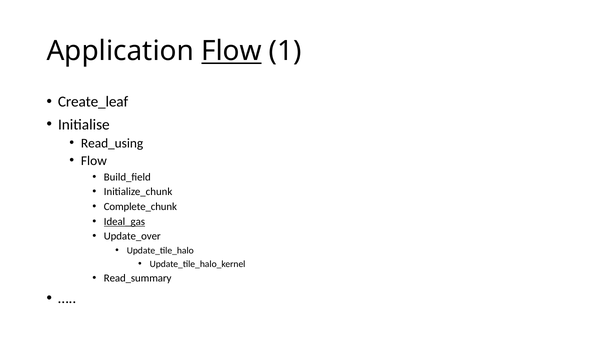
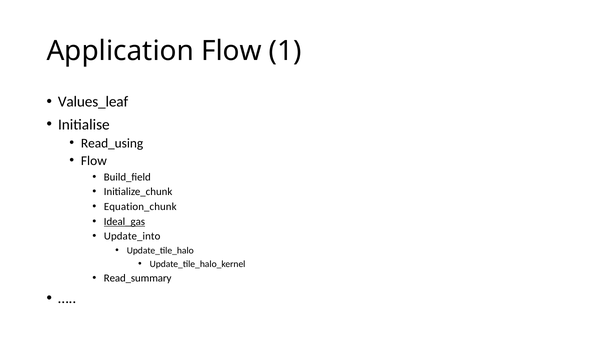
Flow at (231, 51) underline: present -> none
Create_leaf: Create_leaf -> Values_leaf
Complete_chunk: Complete_chunk -> Equation_chunk
Update_over: Update_over -> Update_into
